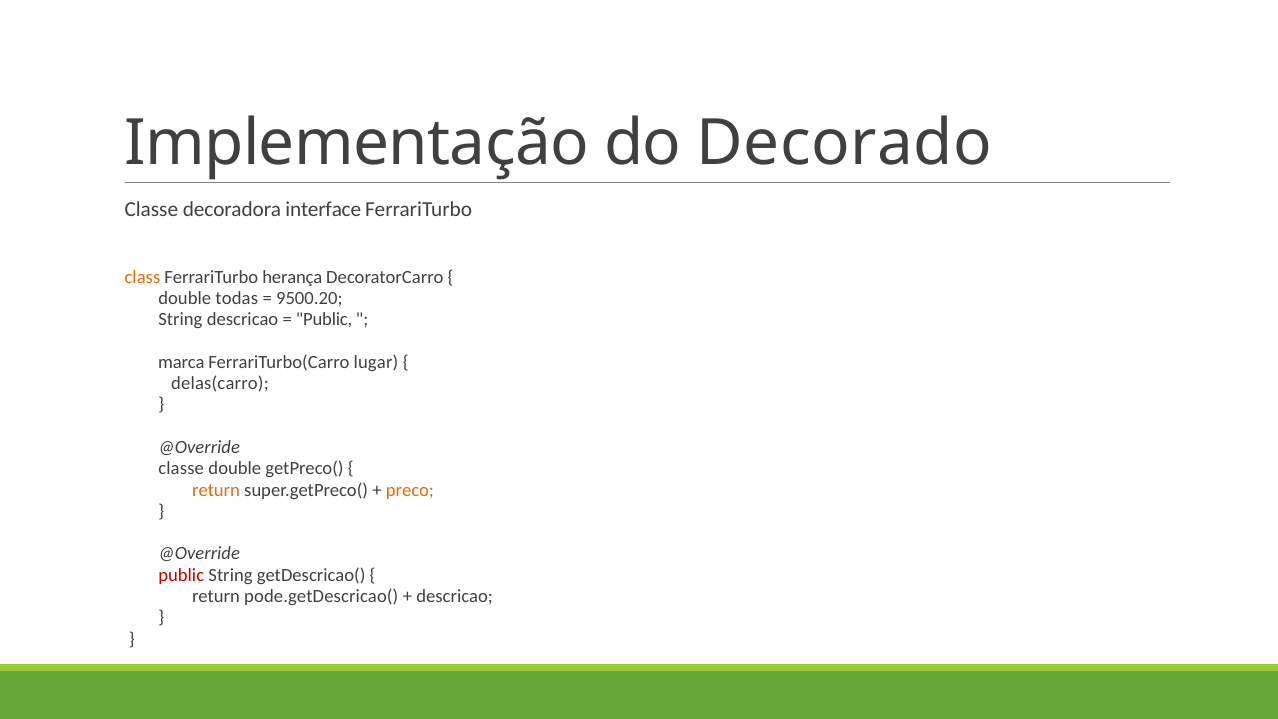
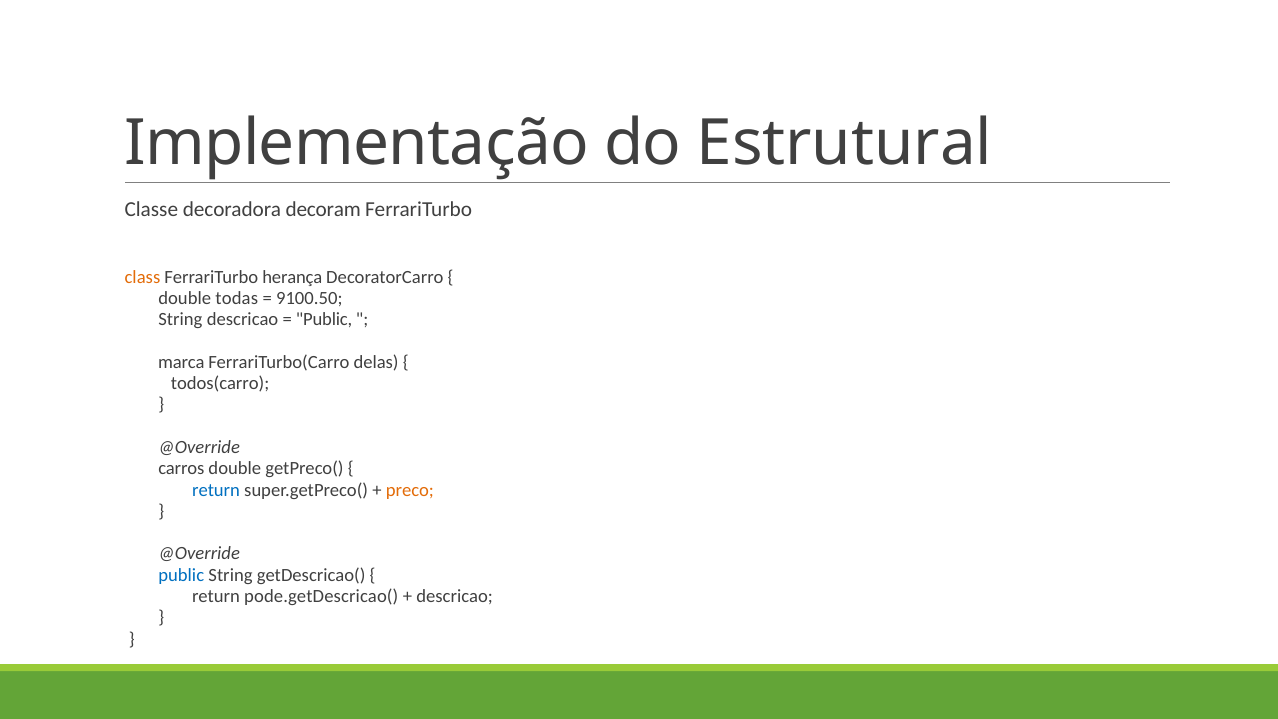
Decorado: Decorado -> Estrutural
interface: interface -> decoram
9500.20: 9500.20 -> 9100.50
lugar: lugar -> delas
delas(carro: delas(carro -> todos(carro
classe at (181, 468): classe -> carros
return at (216, 490) colour: orange -> blue
public at (181, 575) colour: red -> blue
